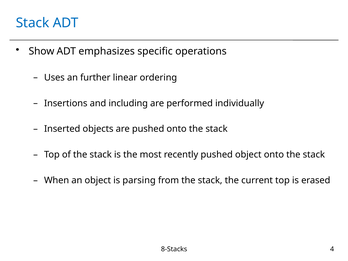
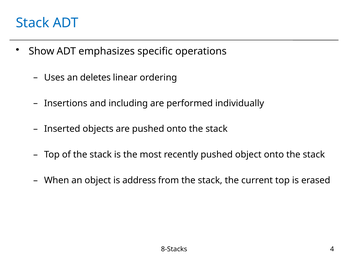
further: further -> deletes
parsing: parsing -> address
